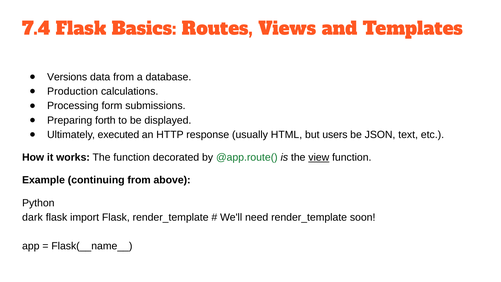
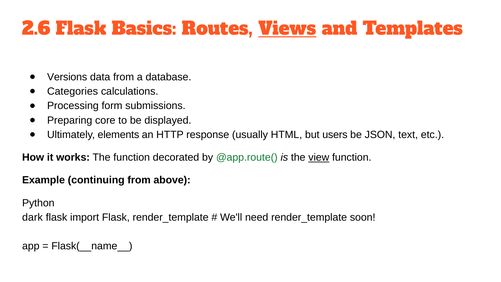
7.4: 7.4 -> 2.6
Views underline: none -> present
Production: Production -> Categories
forth: forth -> core
executed: executed -> elements
